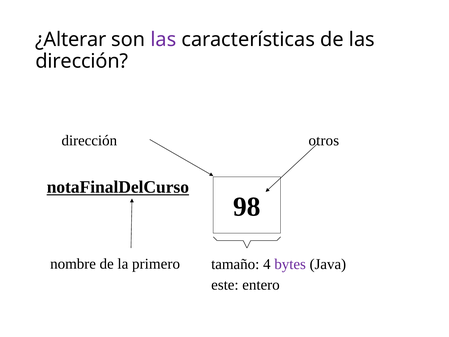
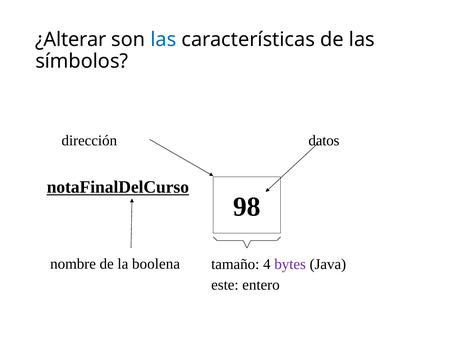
las at (163, 40) colour: purple -> blue
dirección at (82, 61): dirección -> símbolos
otros: otros -> datos
primero: primero -> boolena
